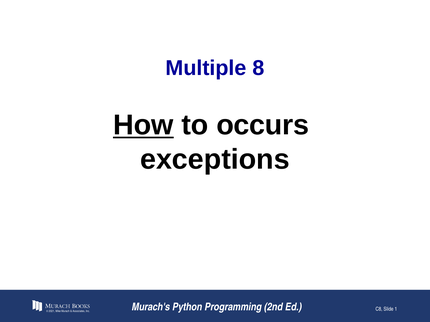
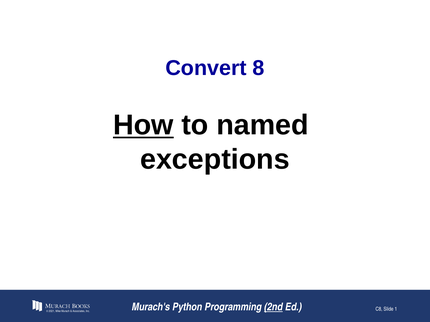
Multiple: Multiple -> Convert
occurs: occurs -> named
2nd underline: none -> present
